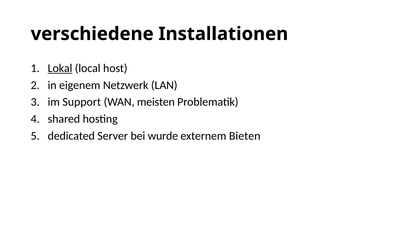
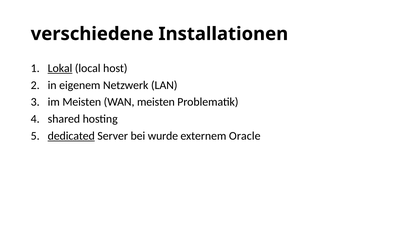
im Support: Support -> Meisten
dedicated underline: none -> present
Bieten: Bieten -> Oracle
